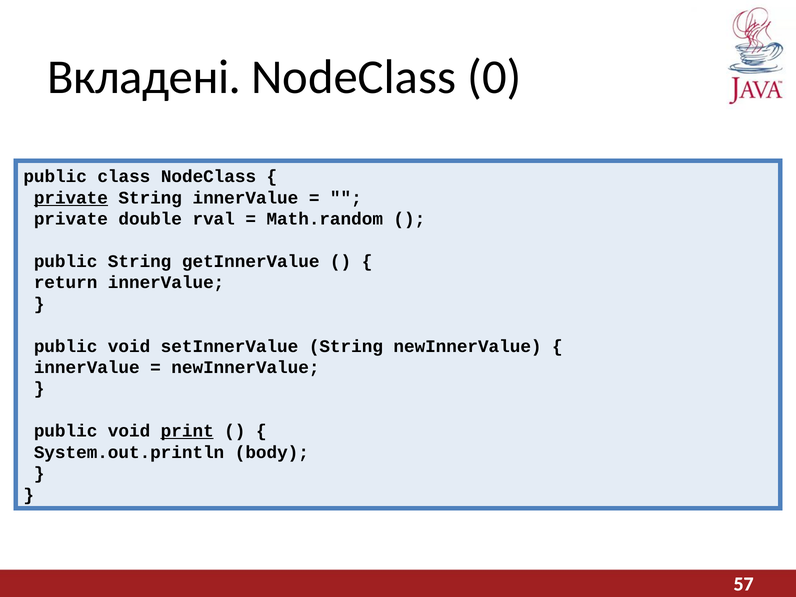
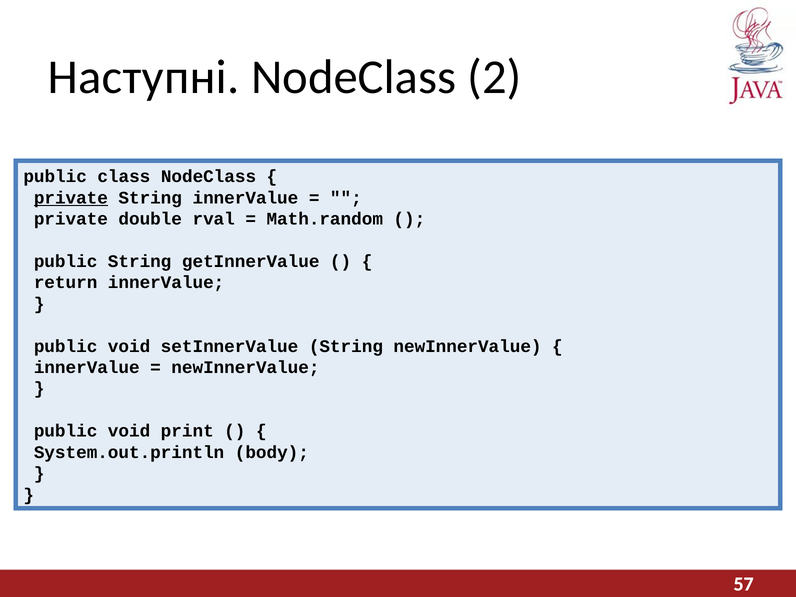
Вкладені: Вкладені -> Наступні
0: 0 -> 2
print underline: present -> none
